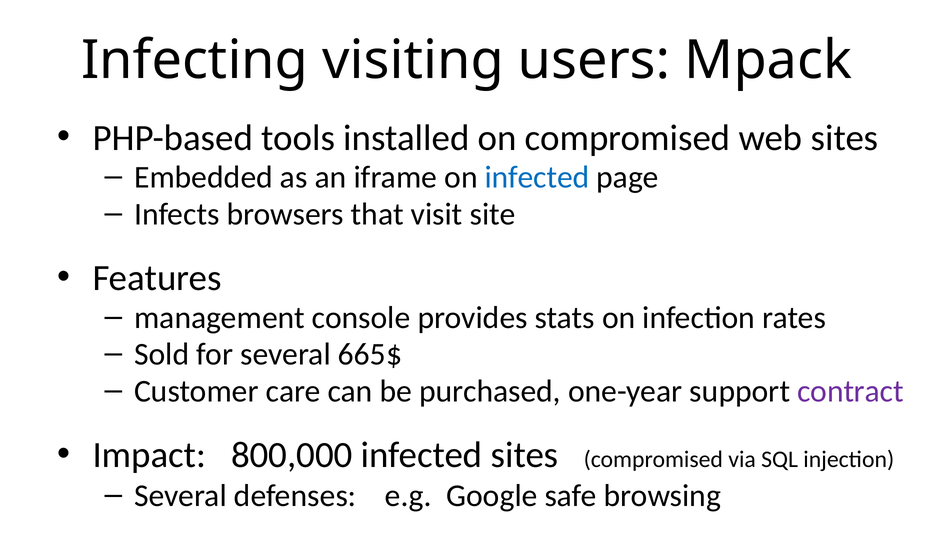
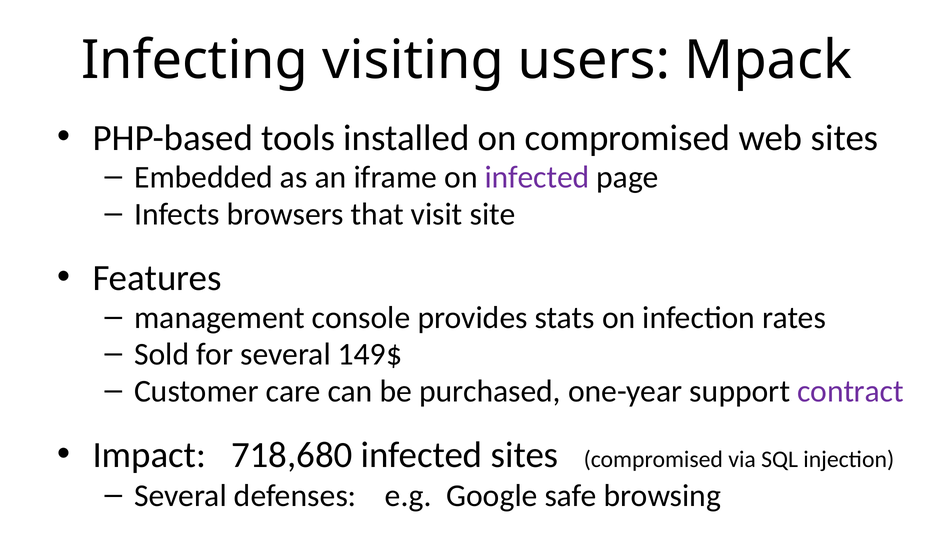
infected at (537, 177) colour: blue -> purple
665$: 665$ -> 149$
800,000: 800,000 -> 718,680
